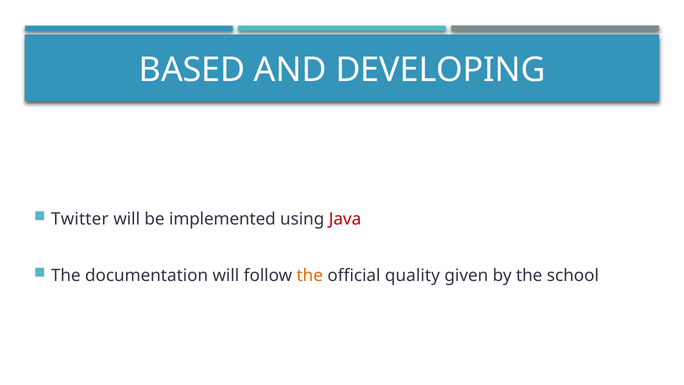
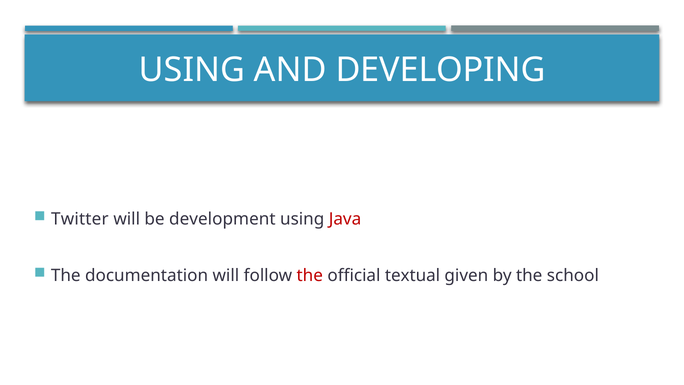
BASED at (192, 70): BASED -> USING
implemented: implemented -> development
the at (310, 276) colour: orange -> red
quality: quality -> textual
